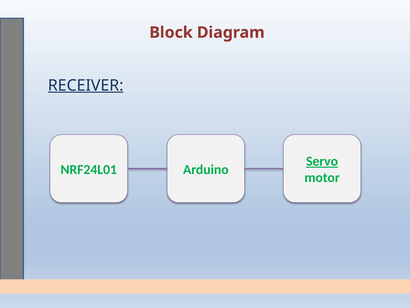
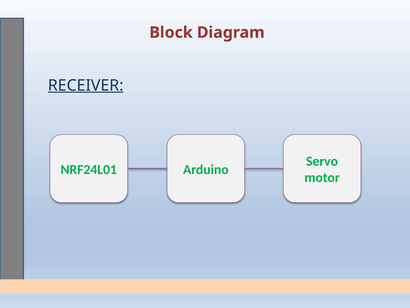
Servo underline: present -> none
